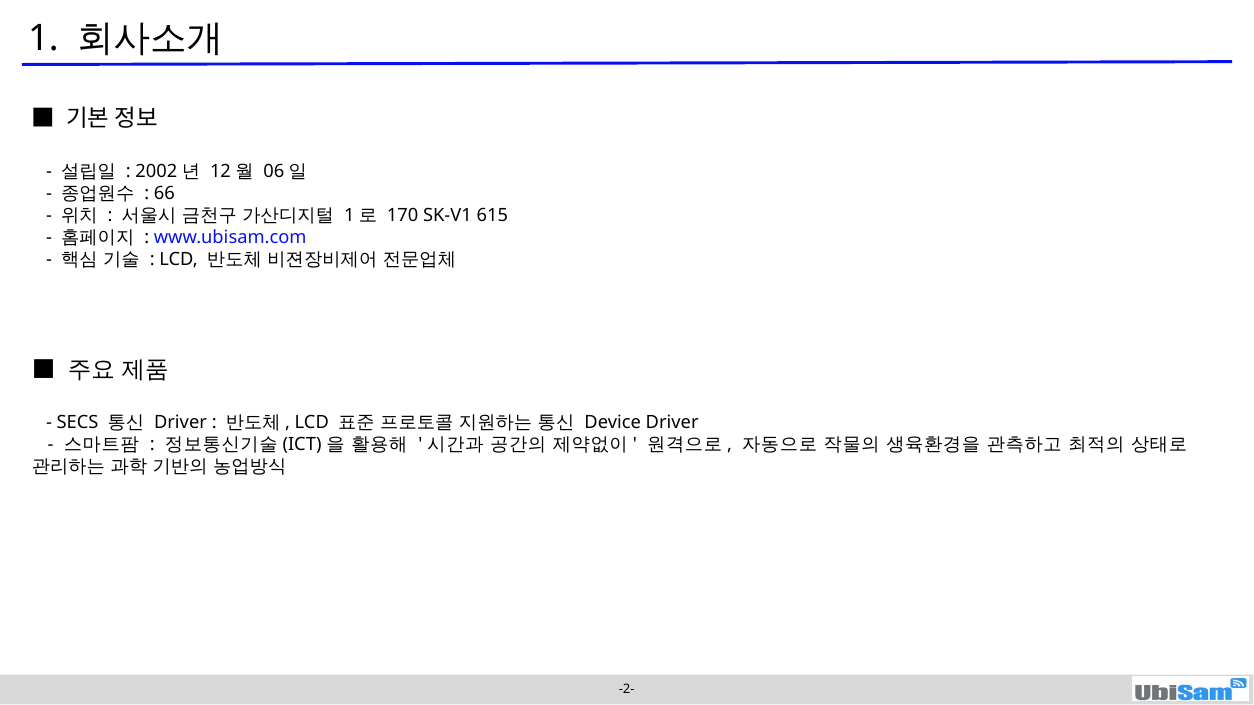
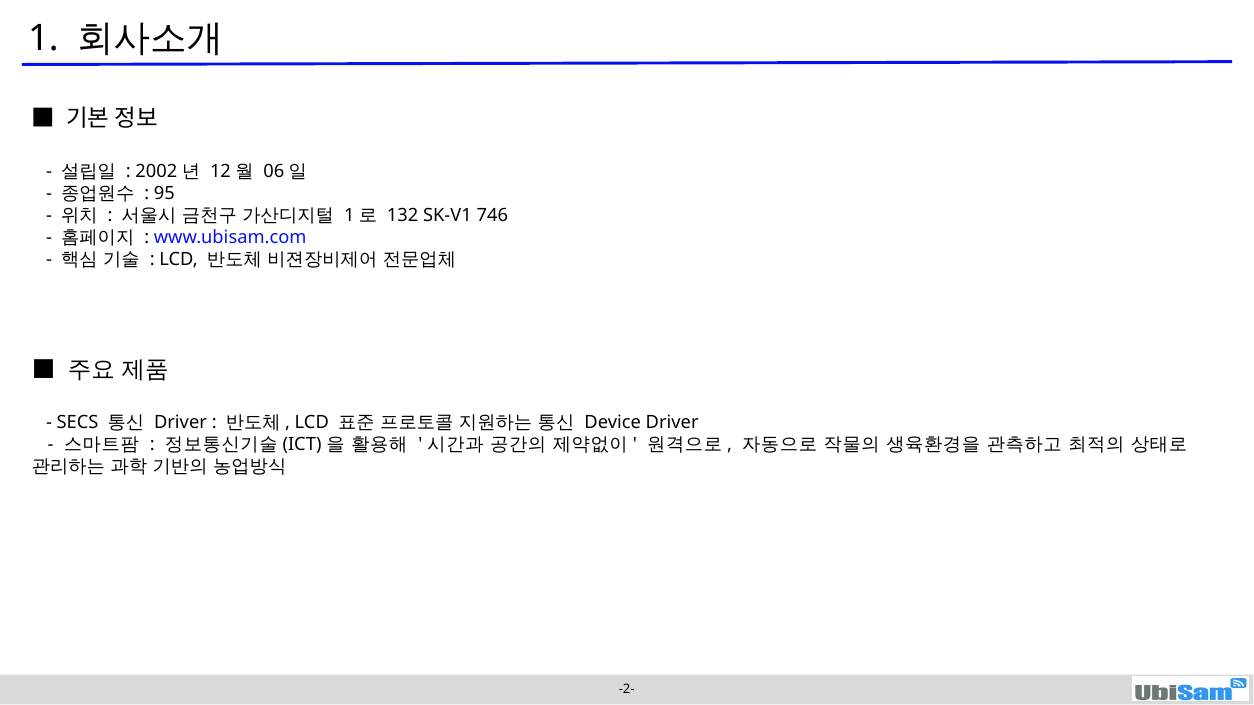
66: 66 -> 95
170: 170 -> 132
615: 615 -> 746
